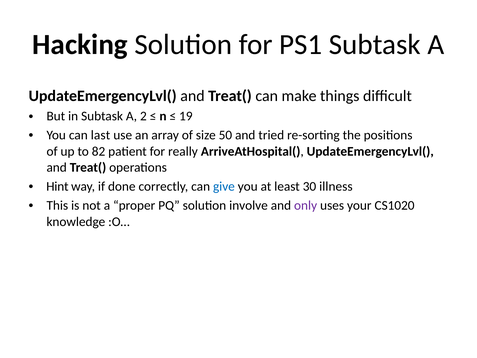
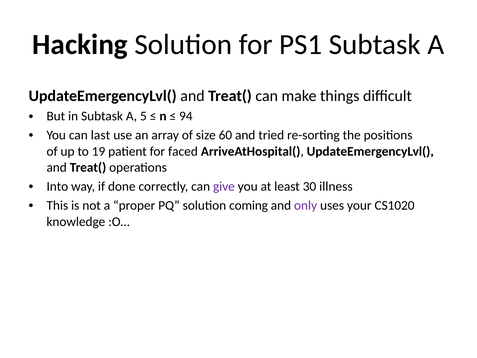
2: 2 -> 5
19: 19 -> 94
50: 50 -> 60
82: 82 -> 19
really: really -> faced
Hint: Hint -> Into
give colour: blue -> purple
involve: involve -> coming
